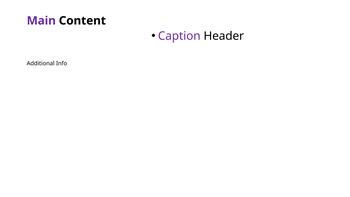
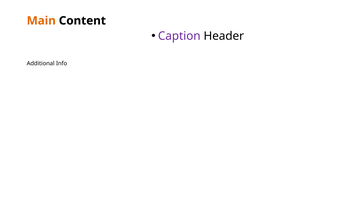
Main colour: purple -> orange
